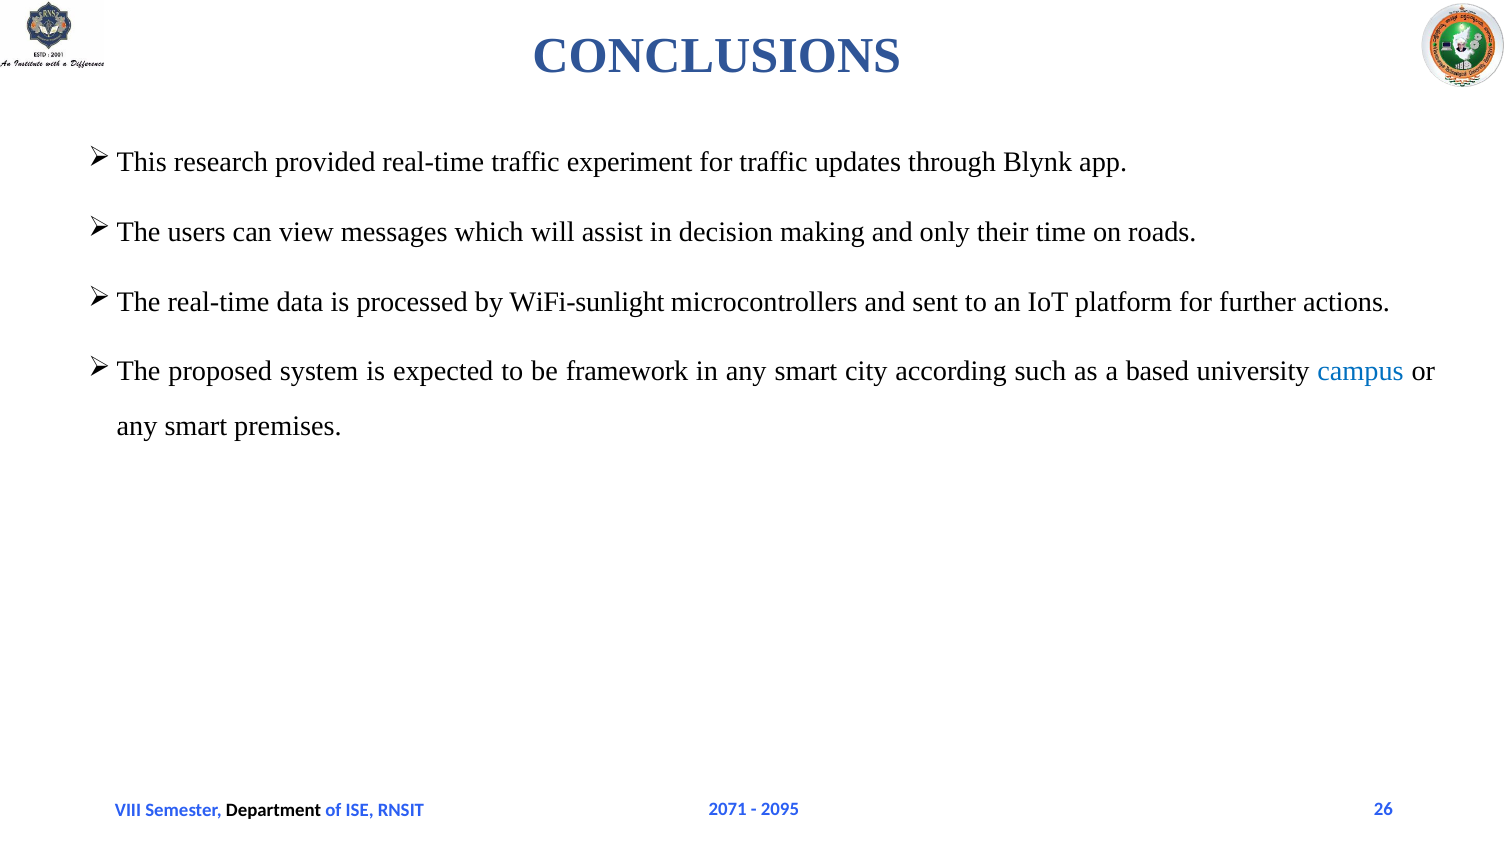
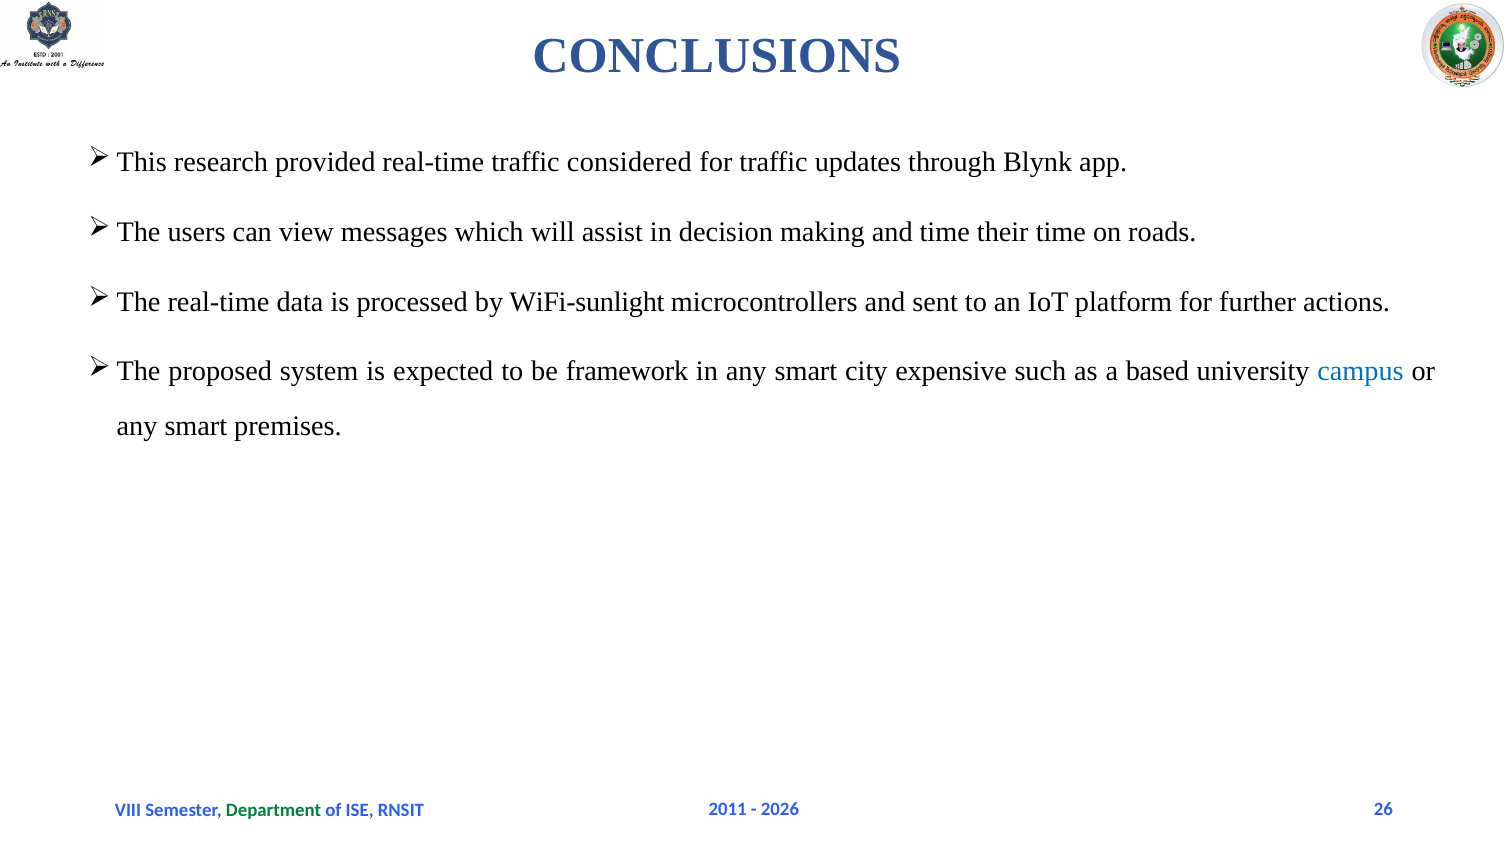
experiment: experiment -> considered
and only: only -> time
according: according -> expensive
2071: 2071 -> 2011
2095: 2095 -> 2026
Department colour: black -> green
